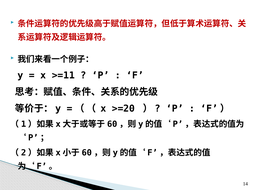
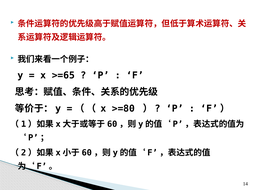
>=11: >=11 -> >=65
>=20: >=20 -> >=80
